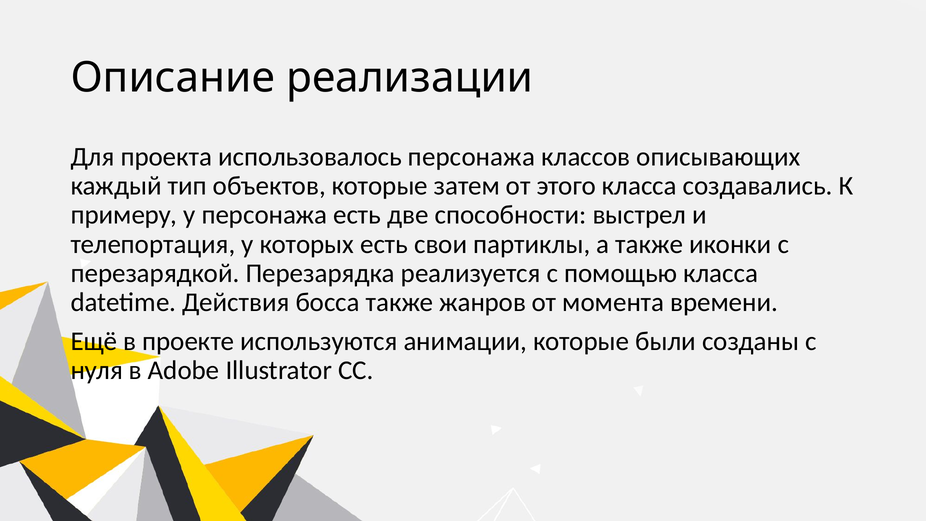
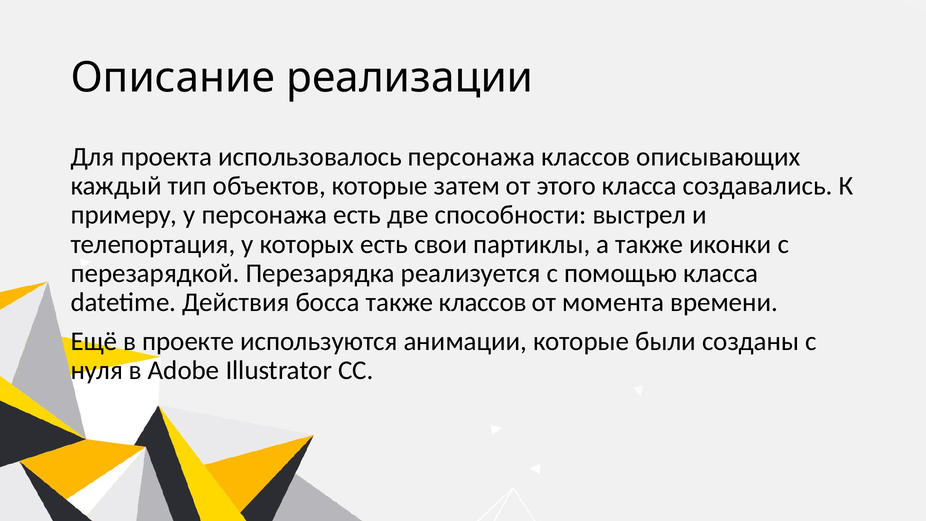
также жанров: жанров -> классов
